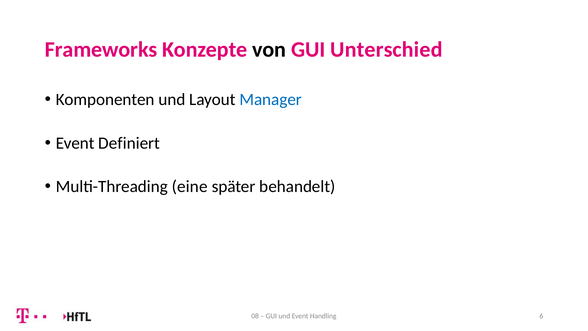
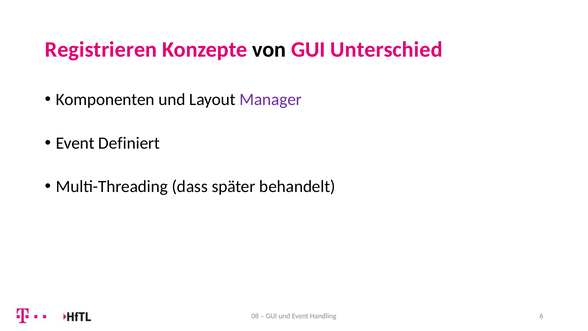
Frameworks: Frameworks -> Registrieren
Manager colour: blue -> purple
eine: eine -> dass
